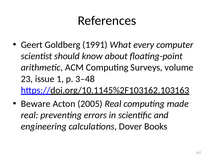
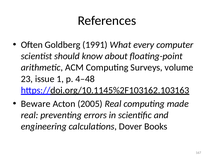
Geert: Geert -> Often
3‒48: 3‒48 -> 4‒48
